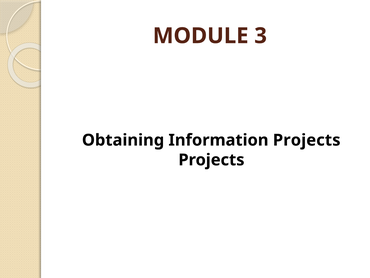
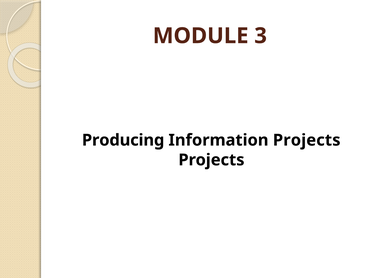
Obtaining: Obtaining -> Producing
